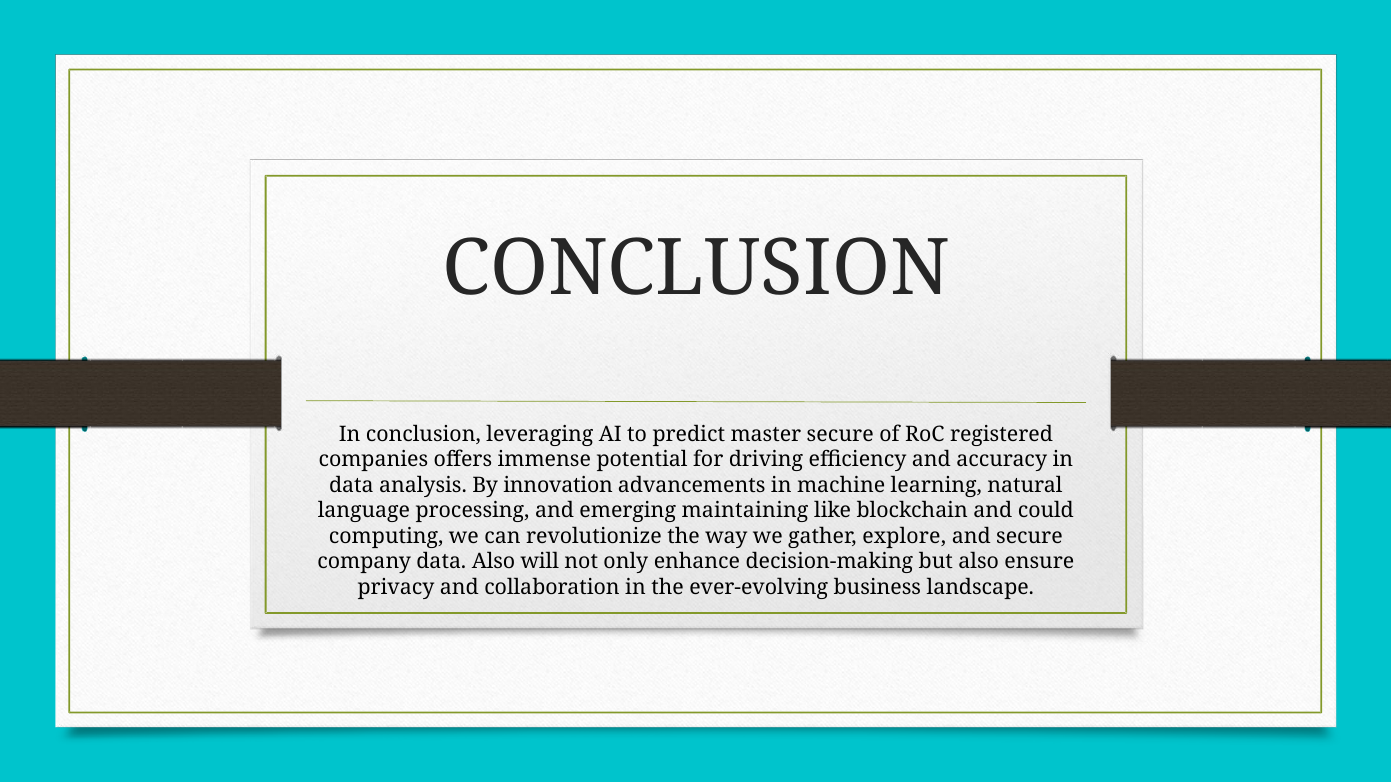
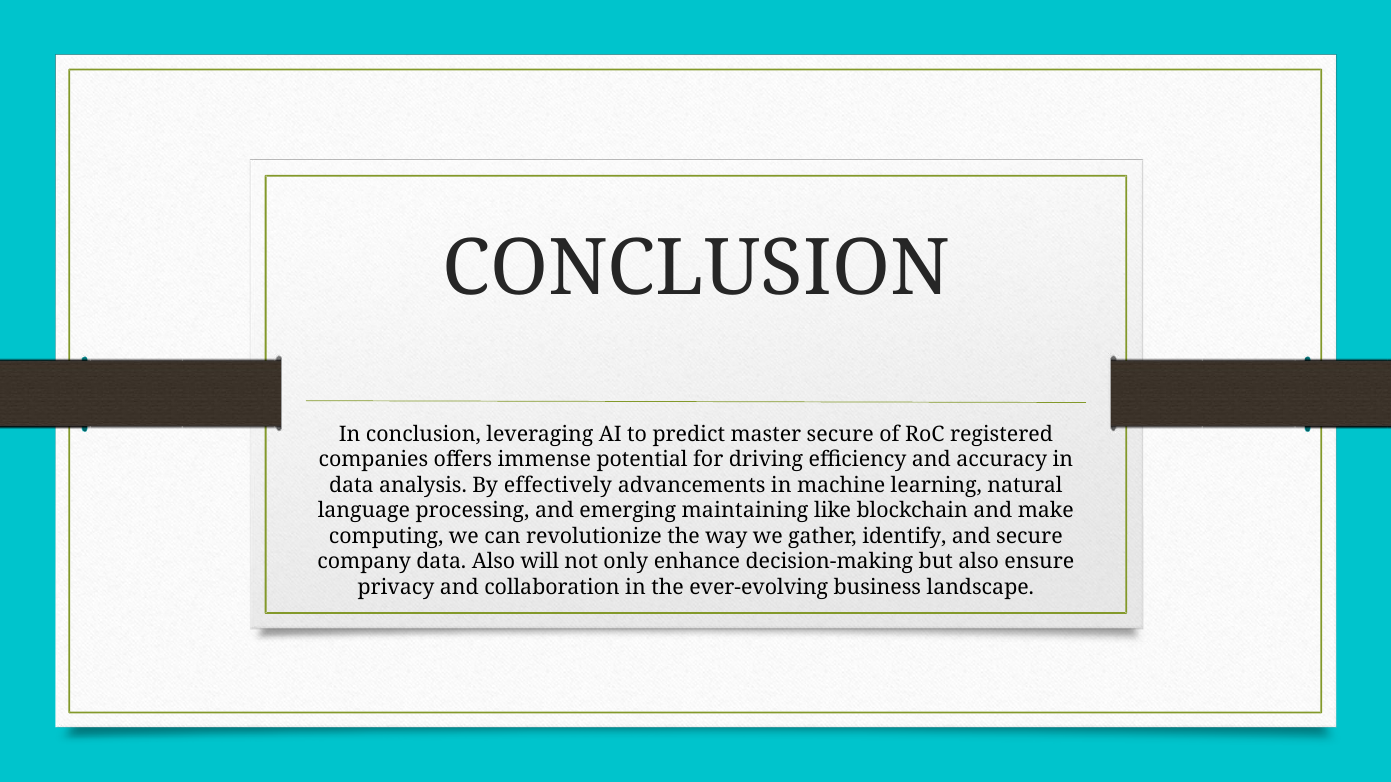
innovation: innovation -> effectively
could: could -> make
explore: explore -> identify
